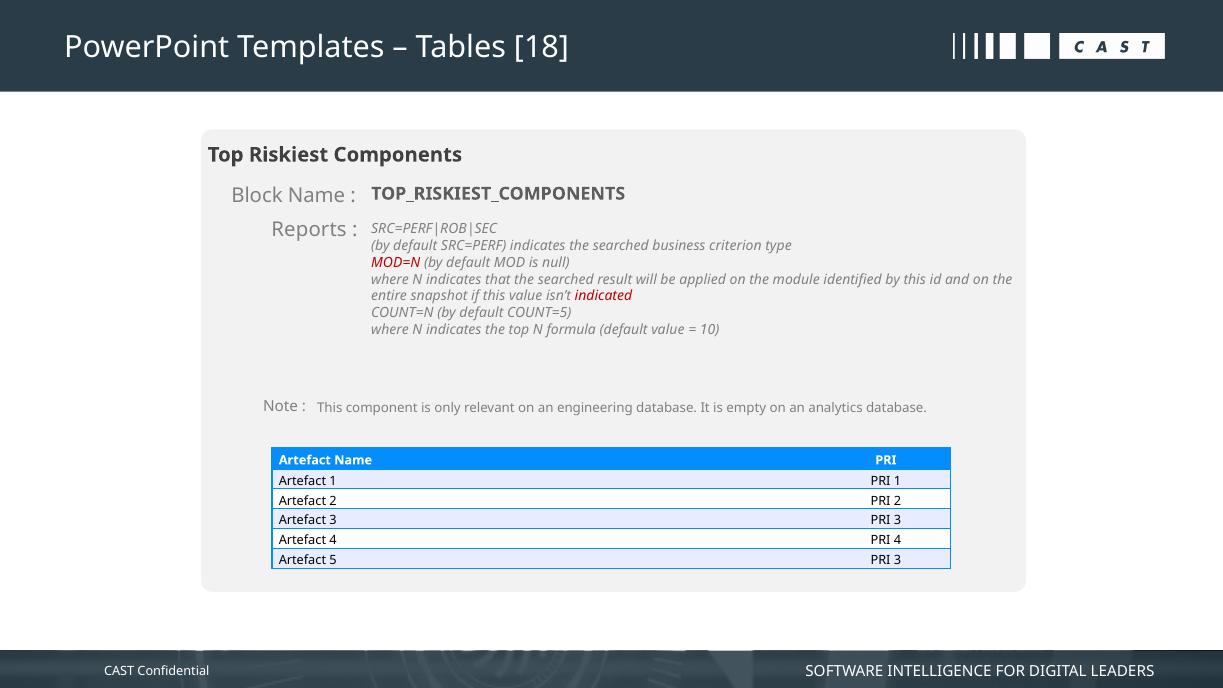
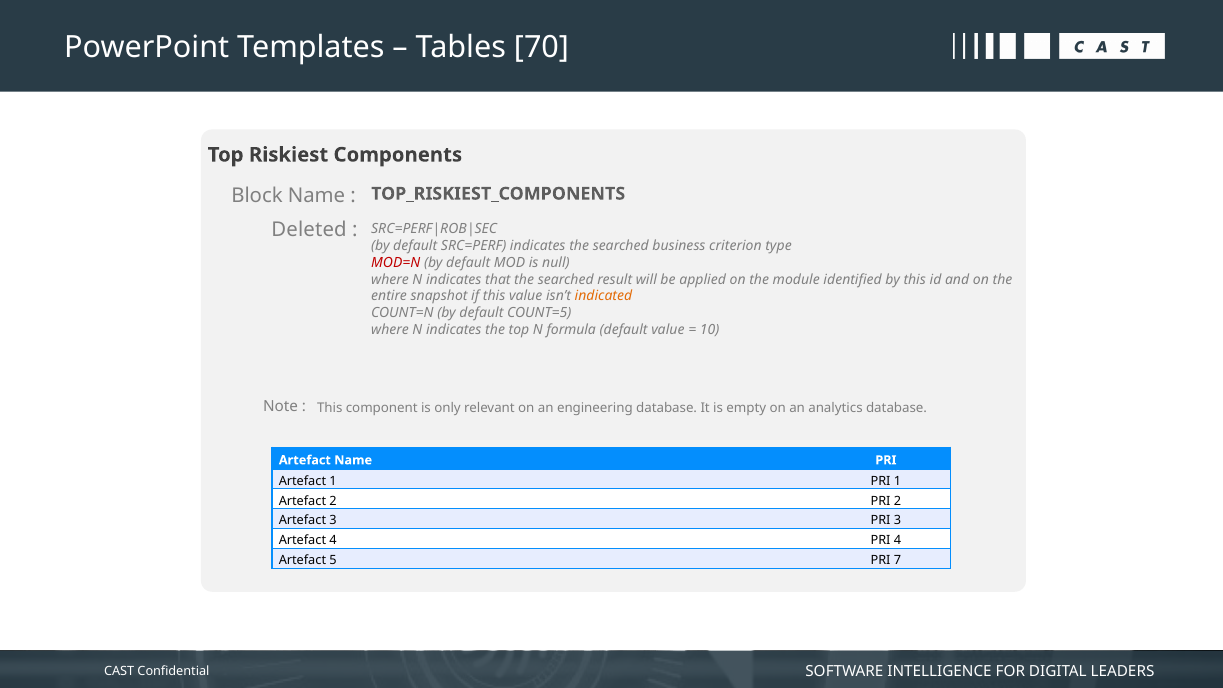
18: 18 -> 70
Reports: Reports -> Deleted
indicated colour: red -> orange
5 PRI 3: 3 -> 7
